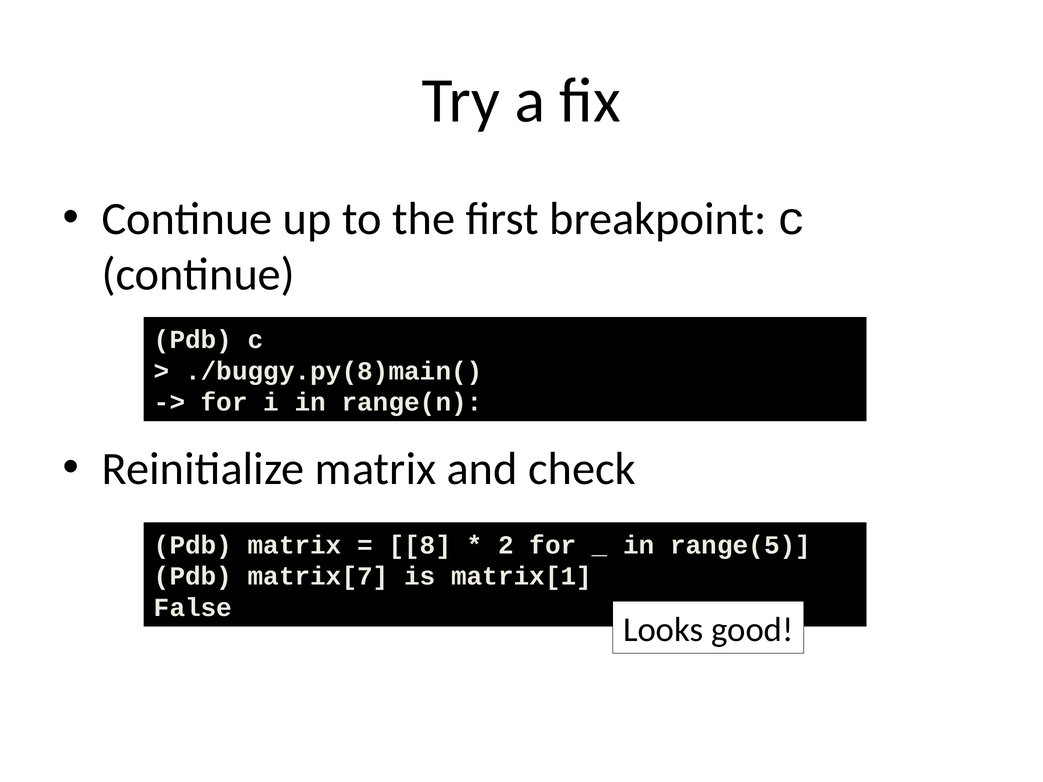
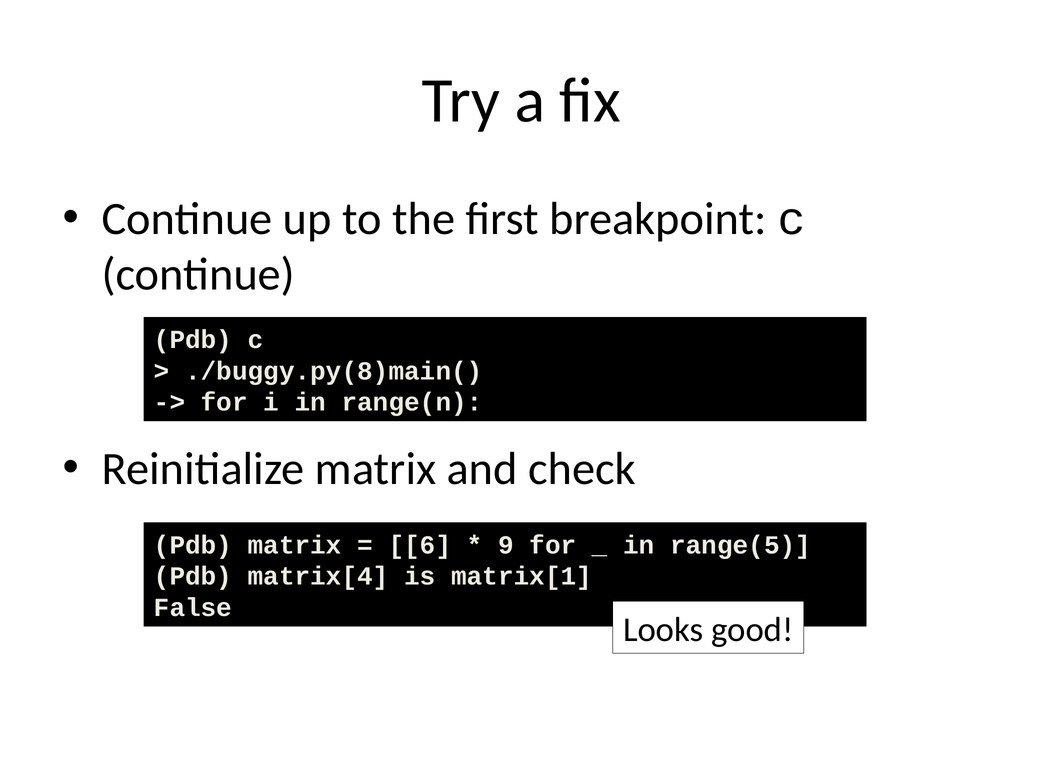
8: 8 -> 6
2: 2 -> 9
matrix[7: matrix[7 -> matrix[4
